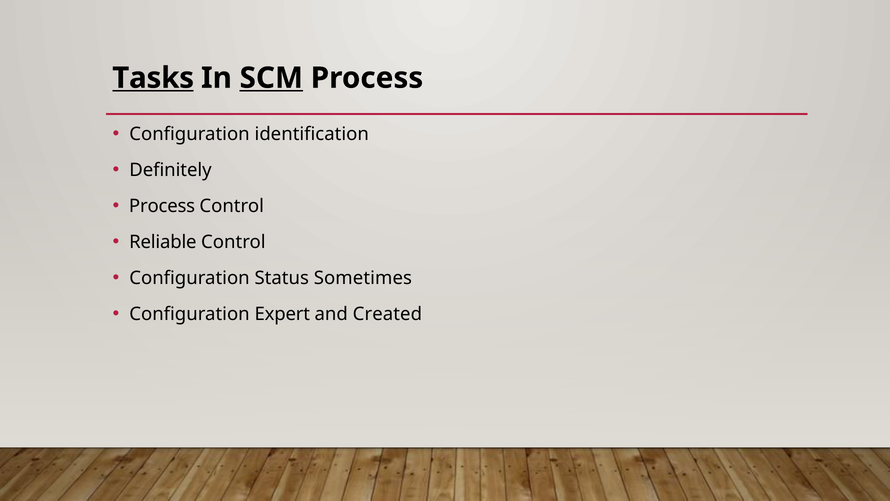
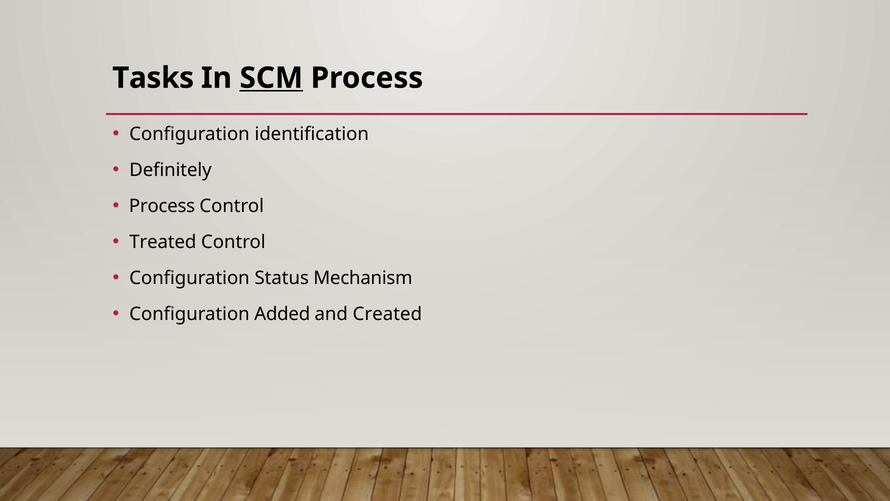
Tasks underline: present -> none
Reliable: Reliable -> Treated
Sometimes: Sometimes -> Mechanism
Expert: Expert -> Added
